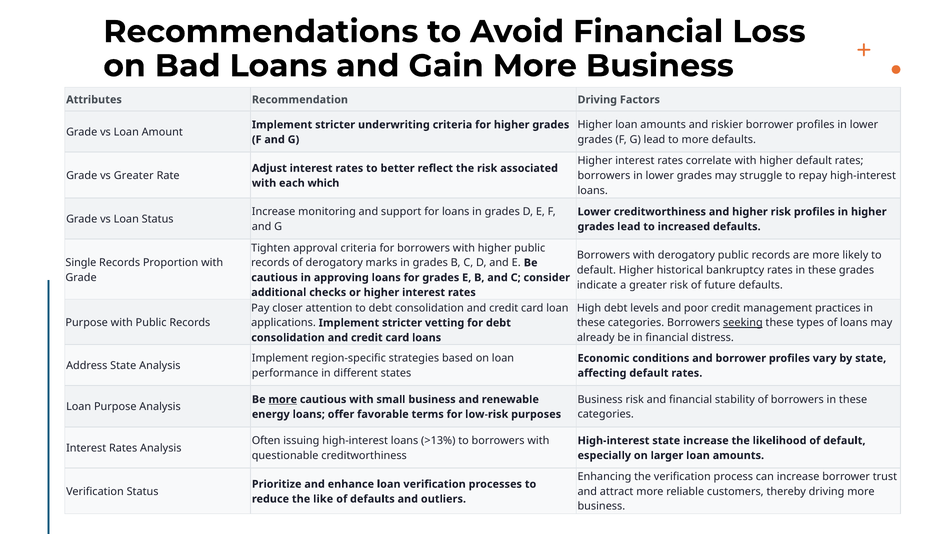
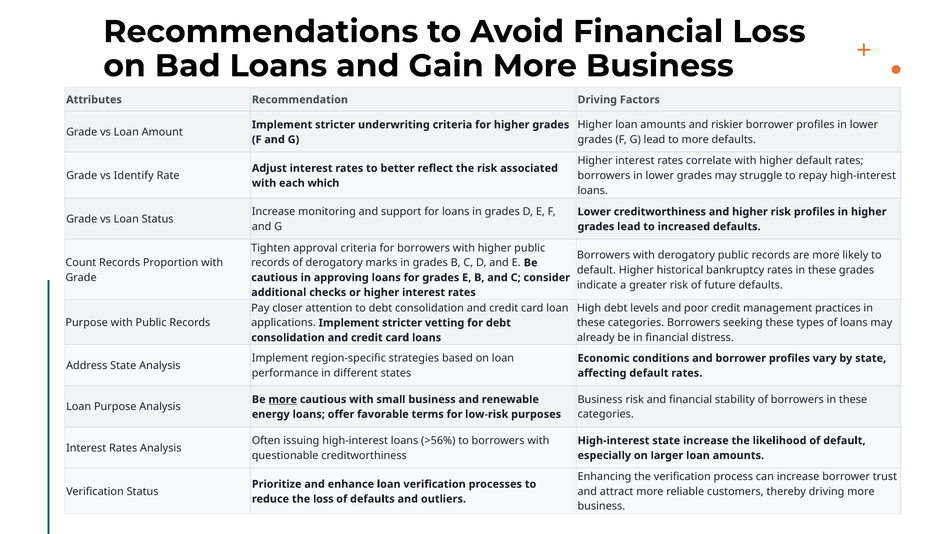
vs Greater: Greater -> Identify
Single: Single -> Count
seeking underline: present -> none
>13%: >13% -> >56%
the like: like -> loss
